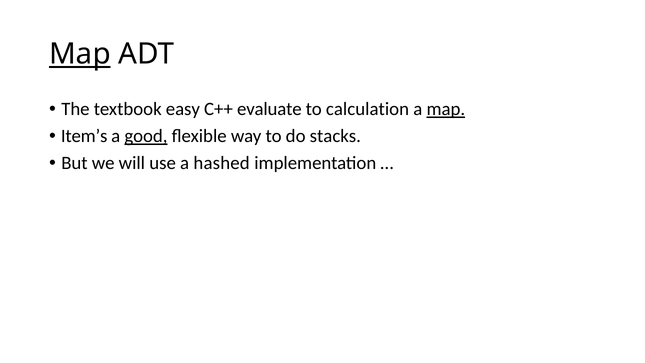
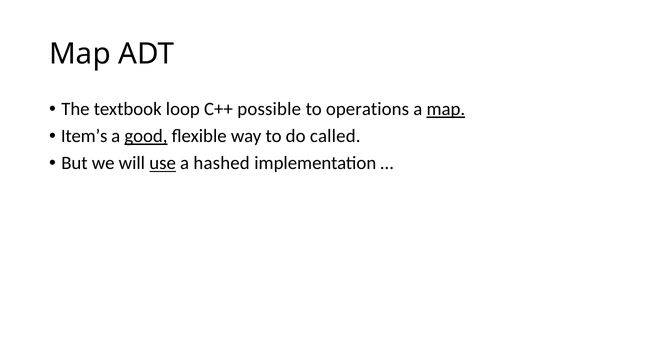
Map at (80, 54) underline: present -> none
easy: easy -> loop
evaluate: evaluate -> possible
calculation: calculation -> operations
stacks: stacks -> called
use underline: none -> present
